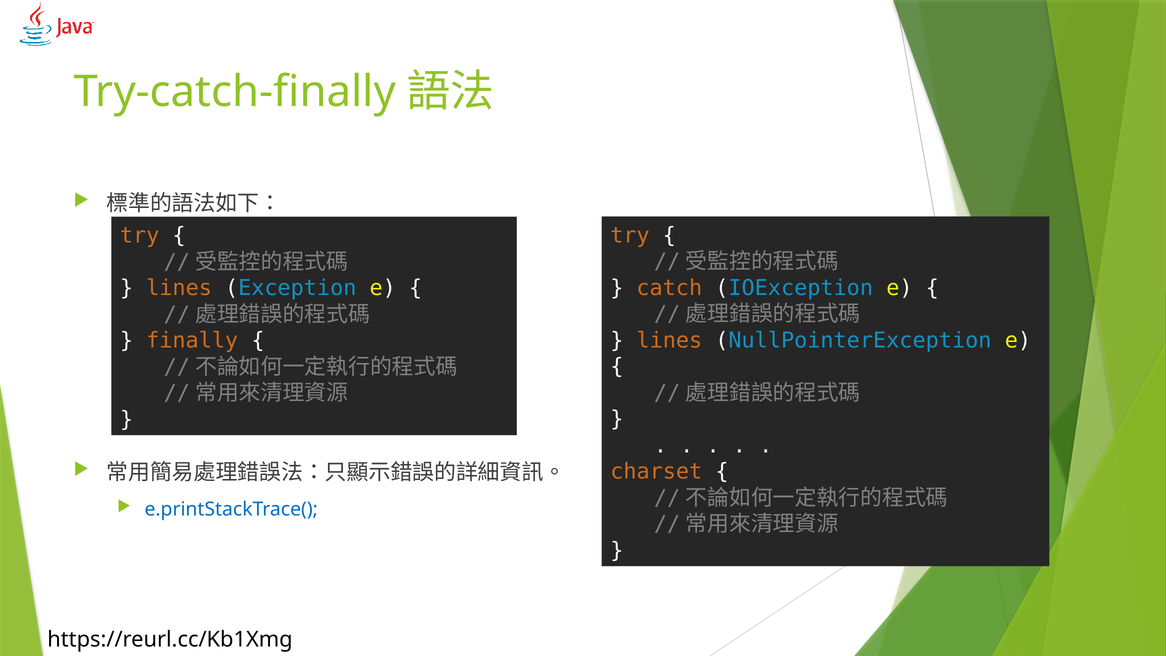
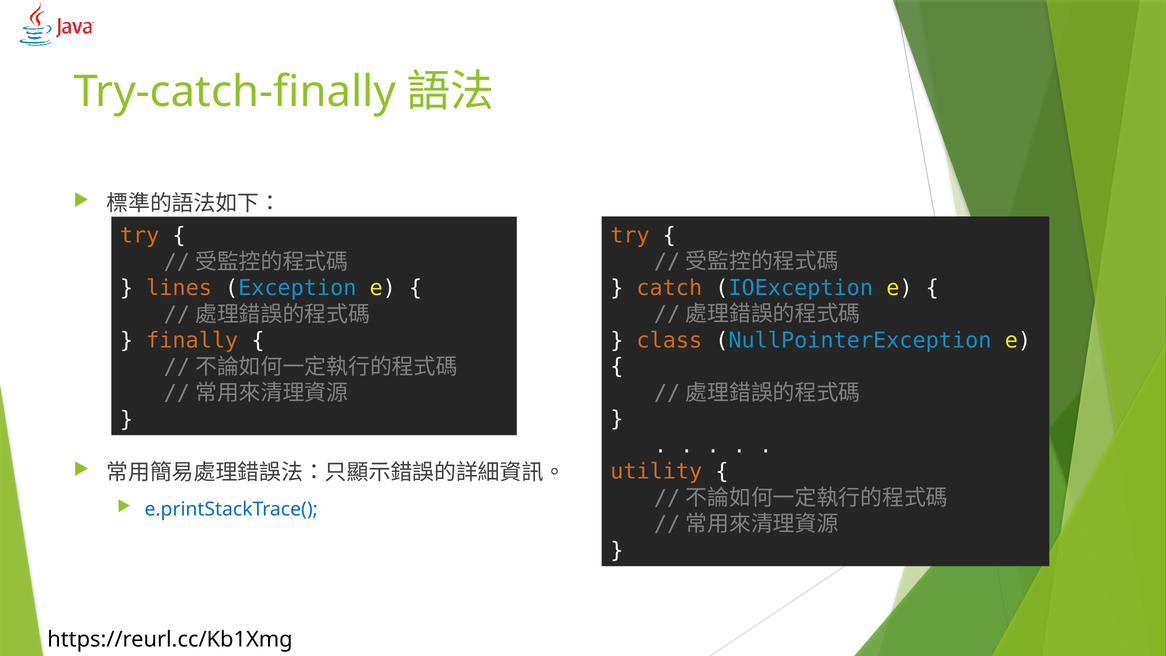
lines at (669, 340): lines -> class
charset: charset -> utility
